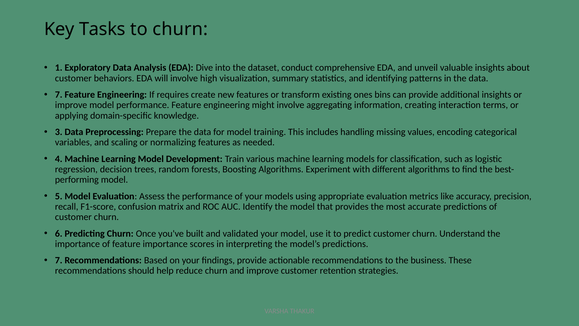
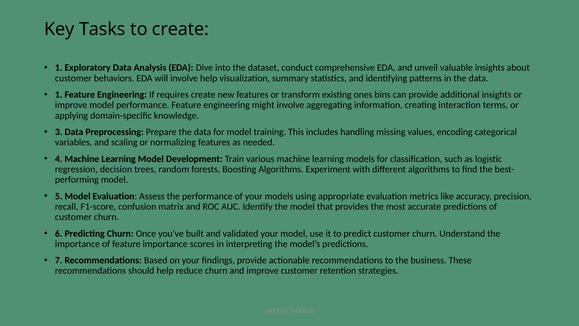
to churn: churn -> create
involve high: high -> help
7 at (59, 95): 7 -> 1
